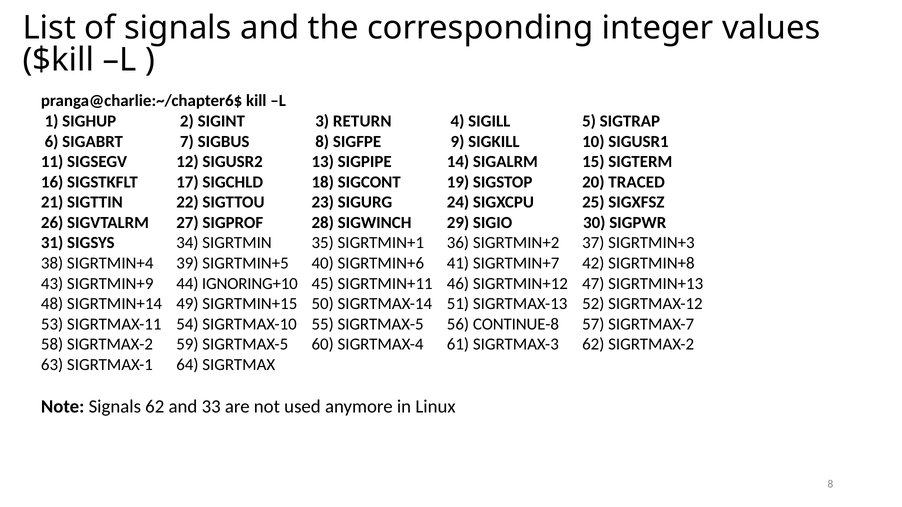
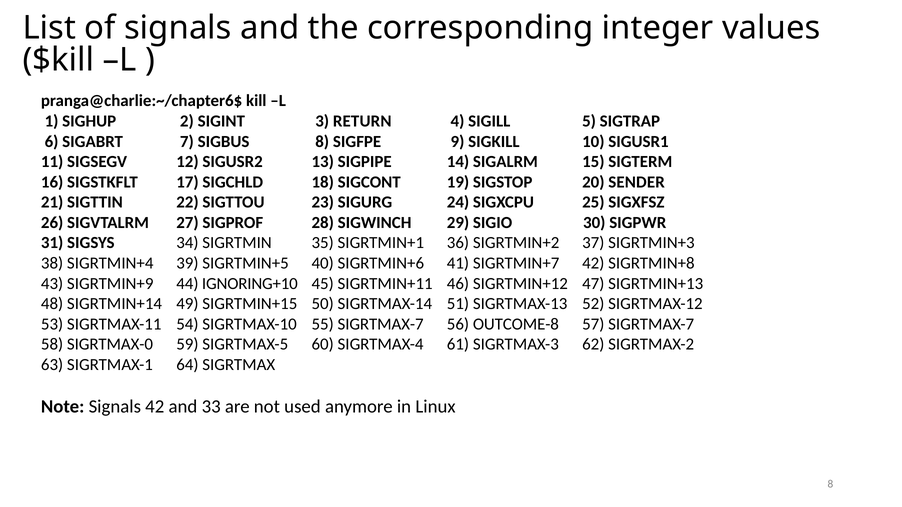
TRACED: TRACED -> SENDER
55 SIGRTMAX-5: SIGRTMAX-5 -> SIGRTMAX-7
CONTINUE-8: CONTINUE-8 -> OUTCOME-8
58 SIGRTMAX-2: SIGRTMAX-2 -> SIGRTMAX-0
Signals 62: 62 -> 42
